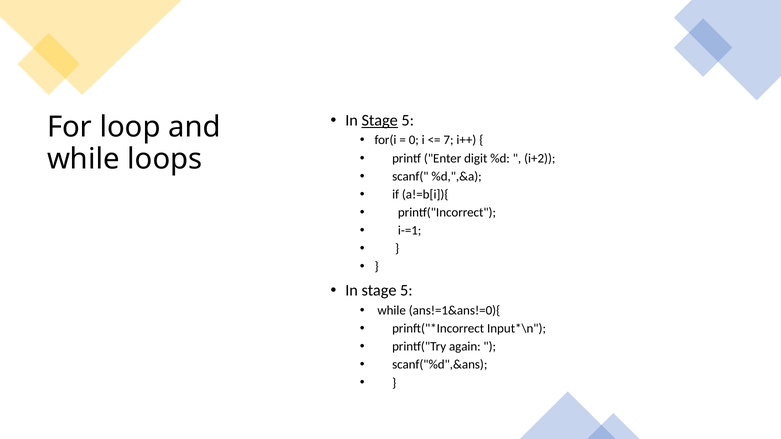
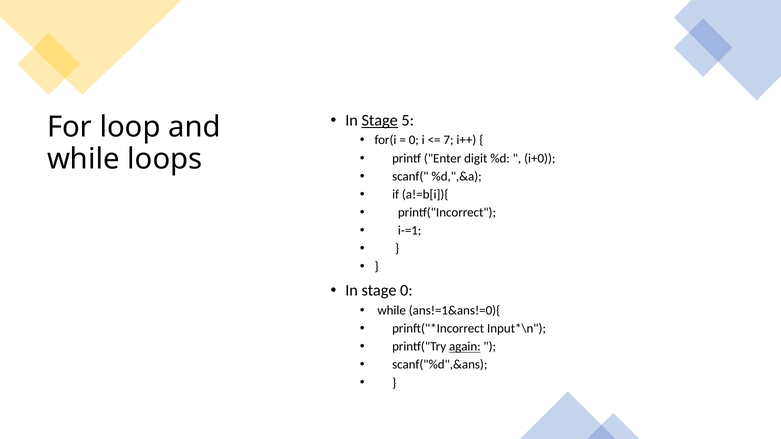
i+2: i+2 -> i+0
5 at (406, 291): 5 -> 0
again underline: none -> present
